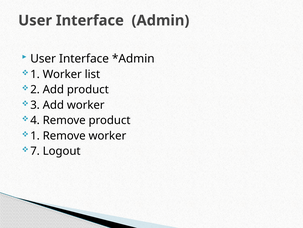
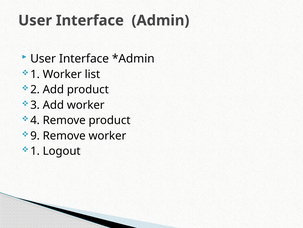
1 at (35, 135): 1 -> 9
7 at (35, 151): 7 -> 1
